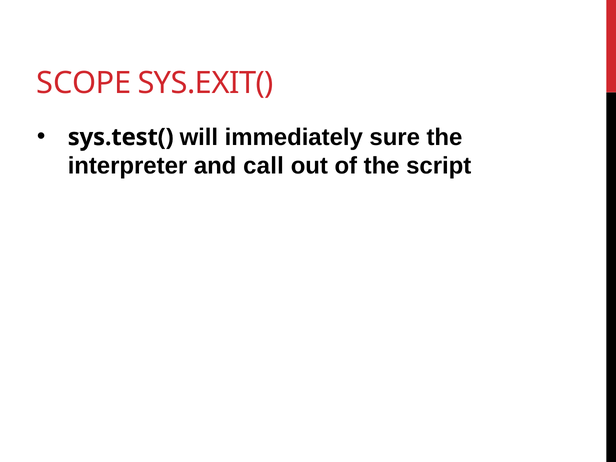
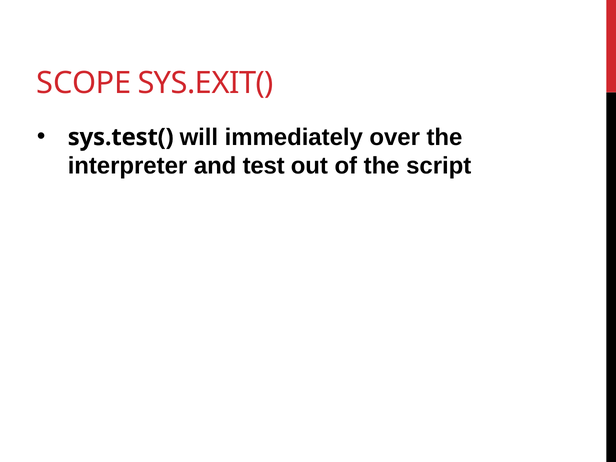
sure: sure -> over
call: call -> test
